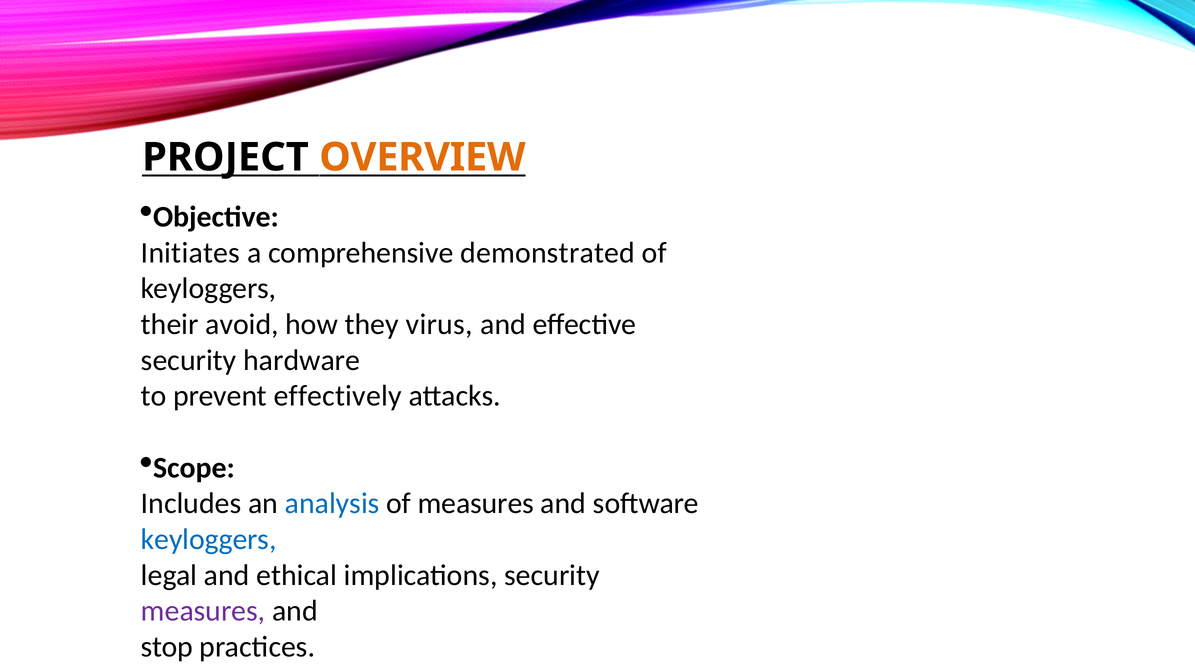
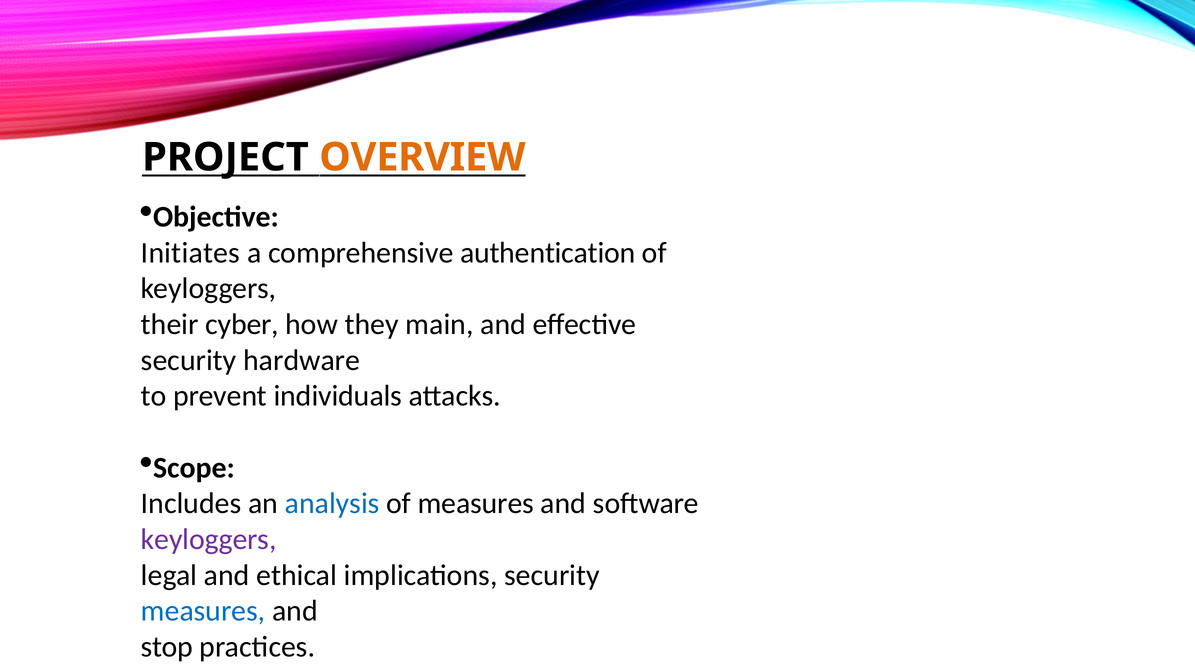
demonstrated: demonstrated -> authentication
avoid: avoid -> cyber
virus: virus -> main
effectively: effectively -> individuals
keyloggers at (209, 540) colour: blue -> purple
measures at (203, 611) colour: purple -> blue
